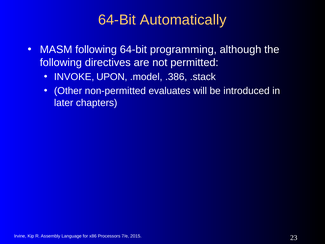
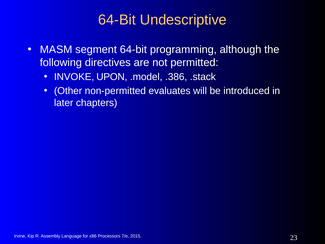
Automatically: Automatically -> Undescriptive
MASM following: following -> segment
